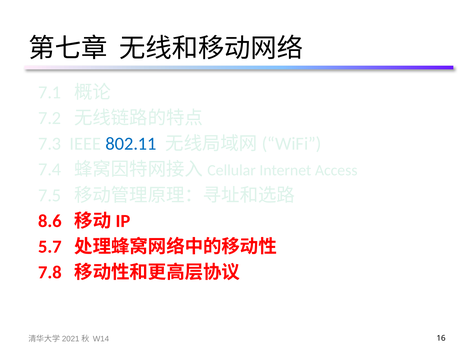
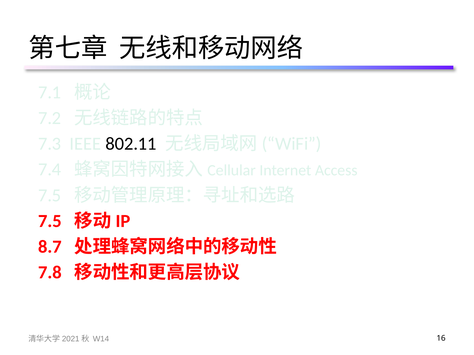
802.11 colour: blue -> black
8.6 at (50, 221): 8.6 -> 7.5
5.7: 5.7 -> 8.7
